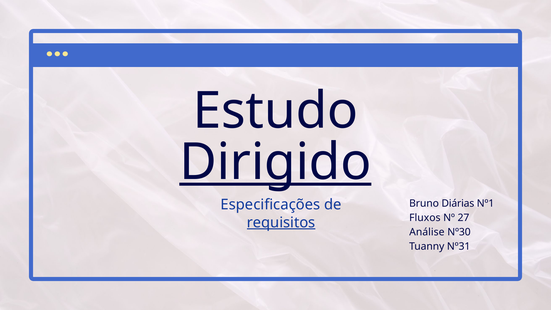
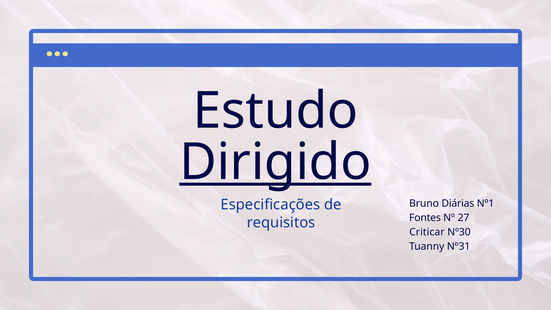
Fluxos: Fluxos -> Fontes
requisitos underline: present -> none
Análise: Análise -> Criticar
